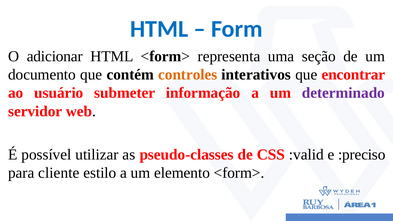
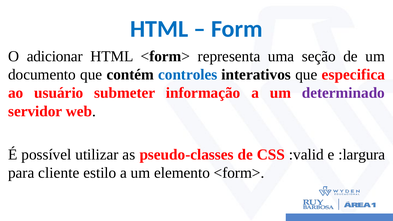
controles colour: orange -> blue
encontrar: encontrar -> especifica
:preciso: :preciso -> :largura
